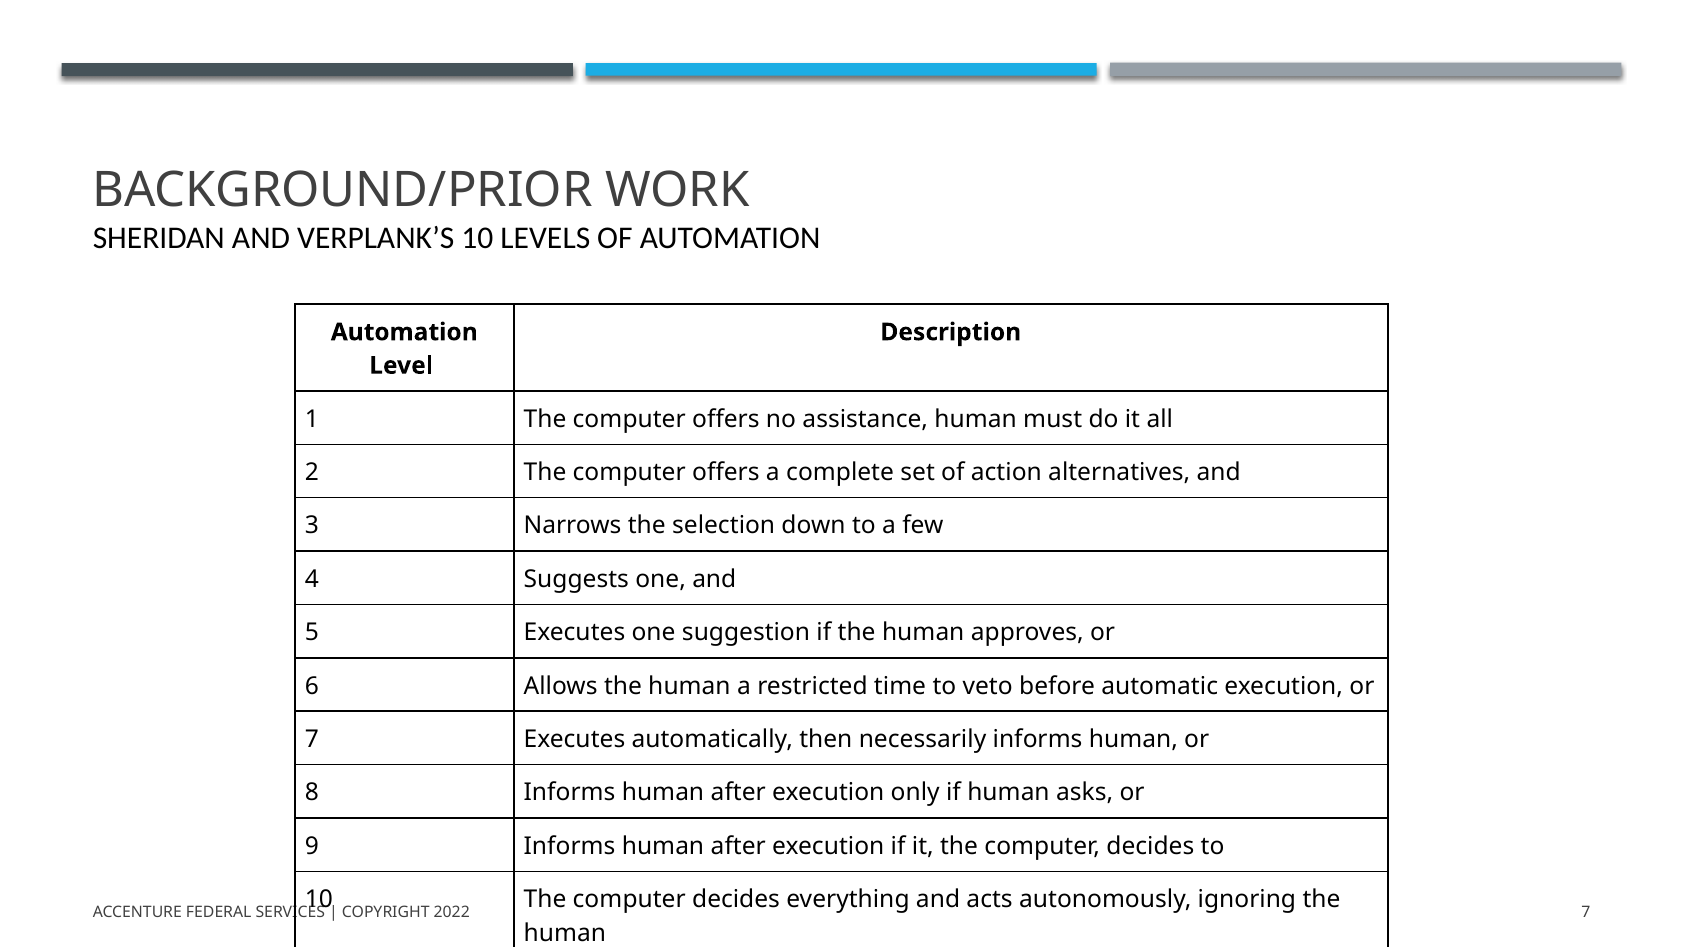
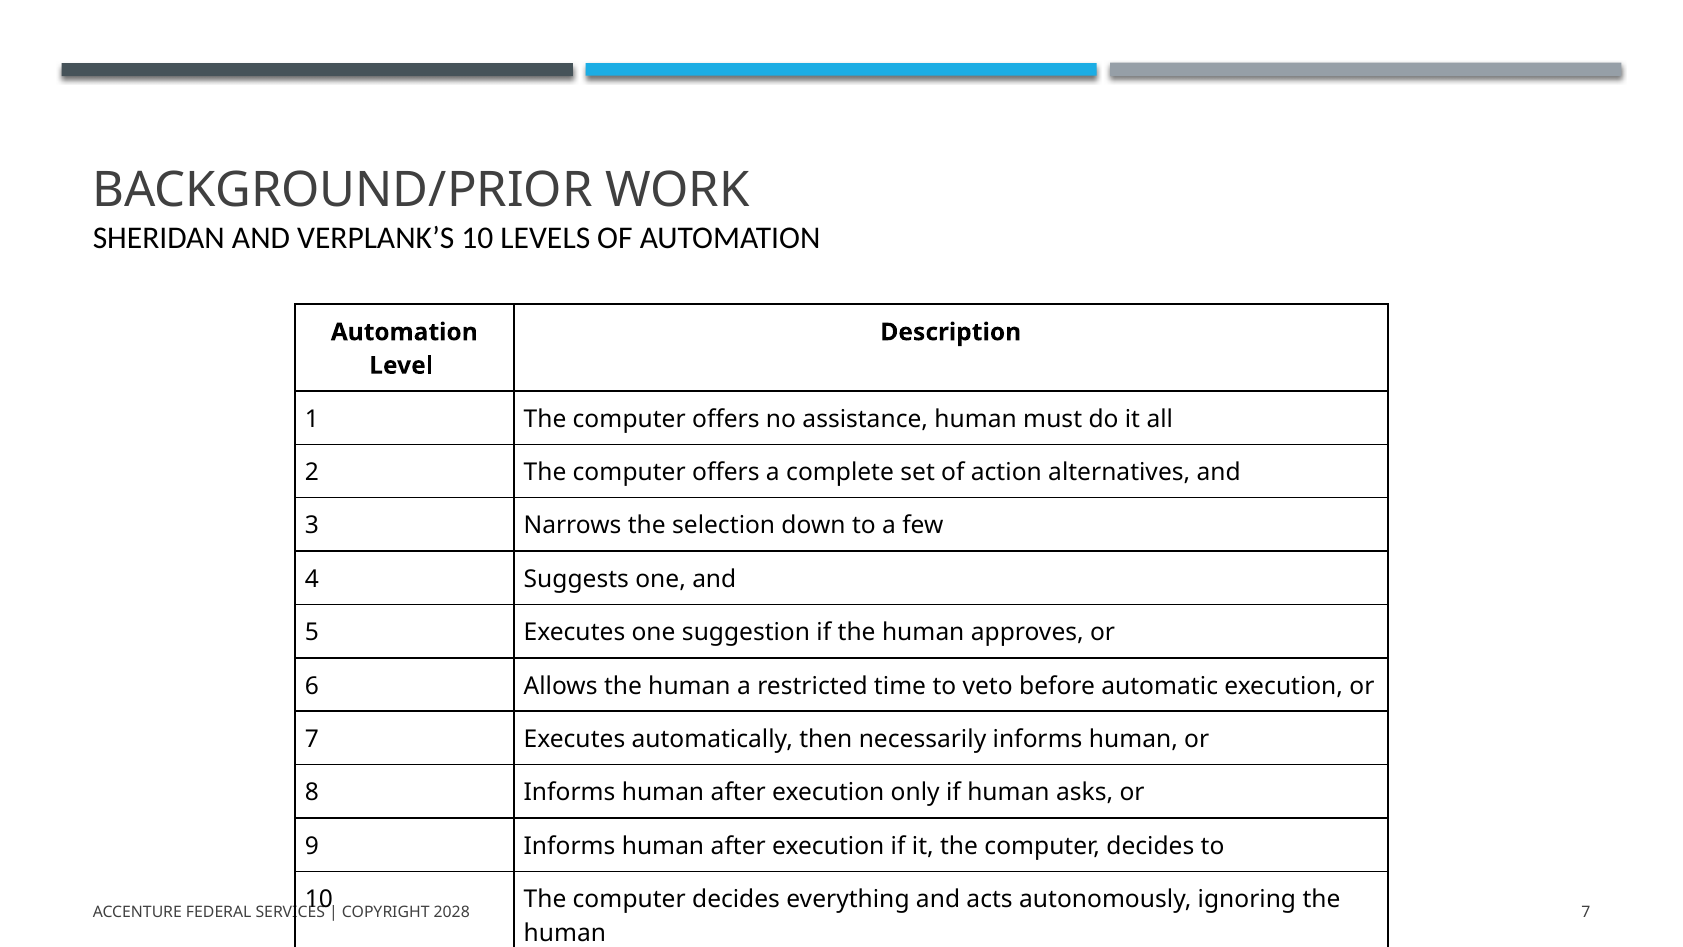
2022: 2022 -> 2028
